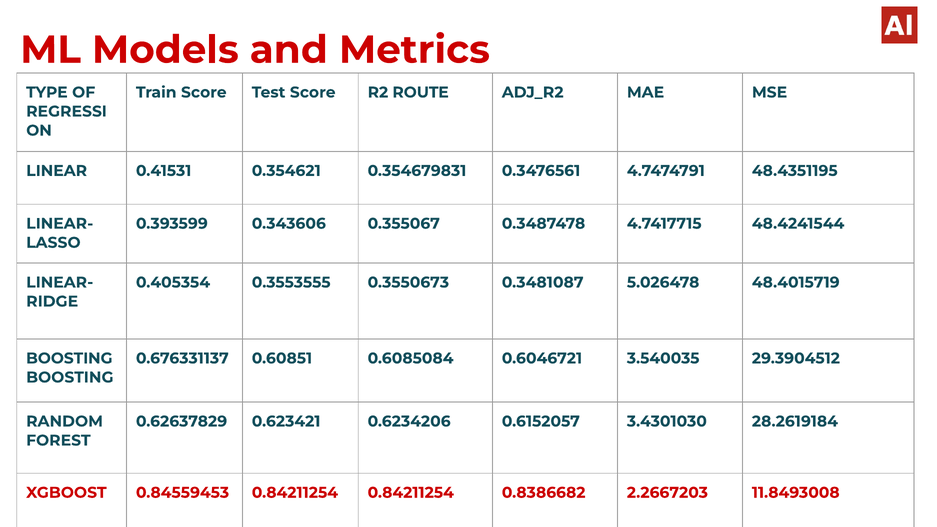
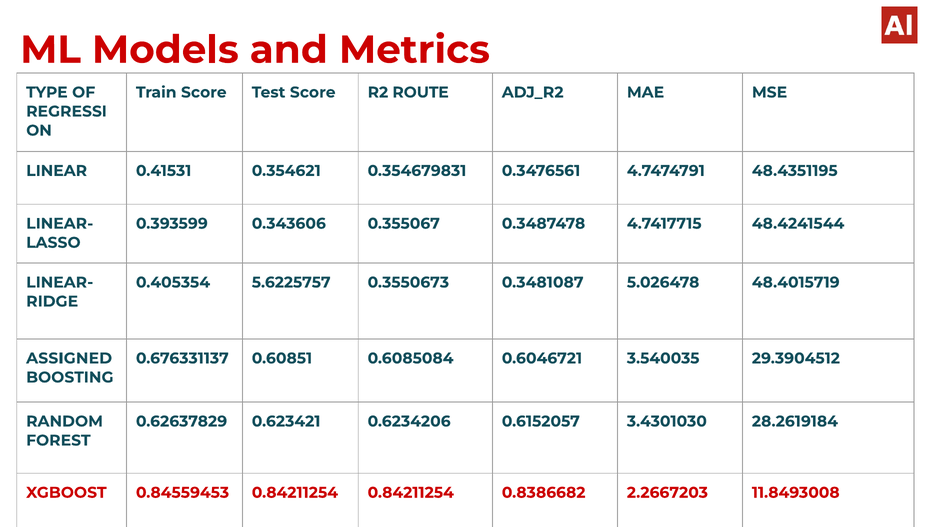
0.3553555: 0.3553555 -> 5.6225757
BOOSTING at (69, 358): BOOSTING -> ASSIGNED
